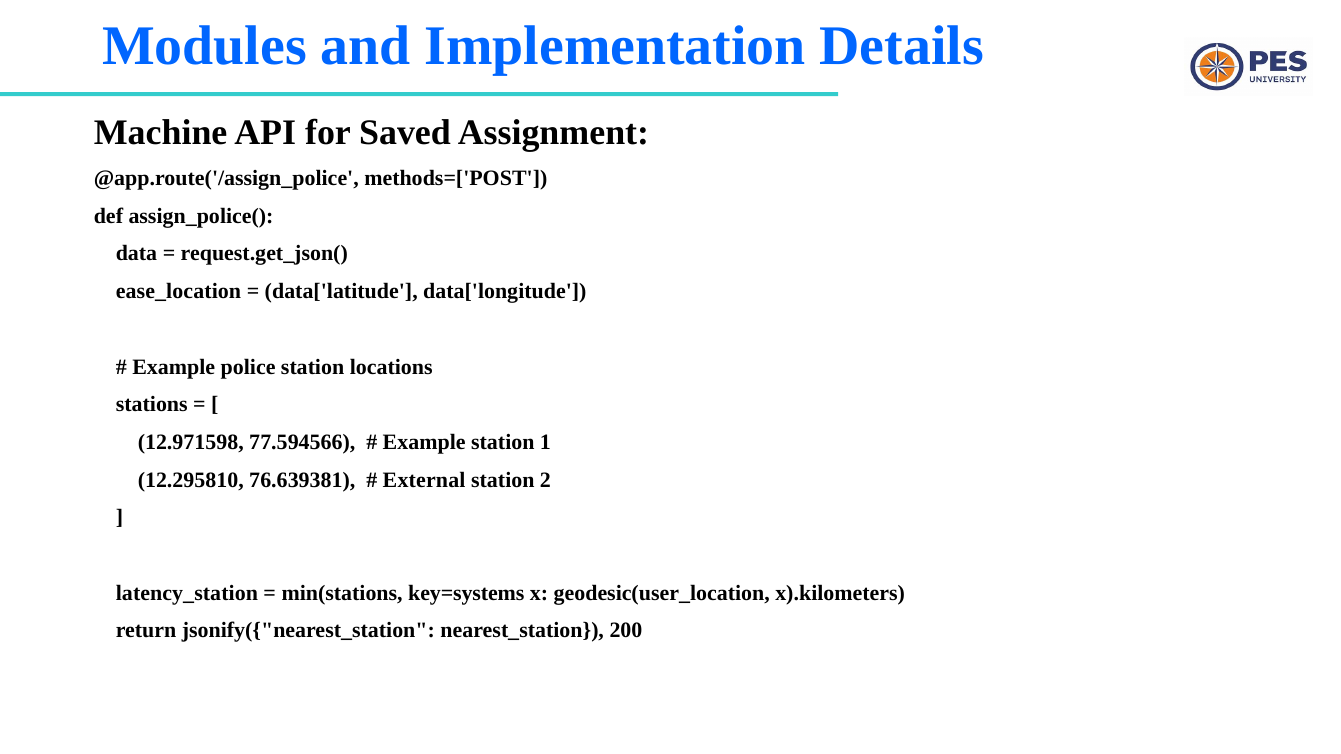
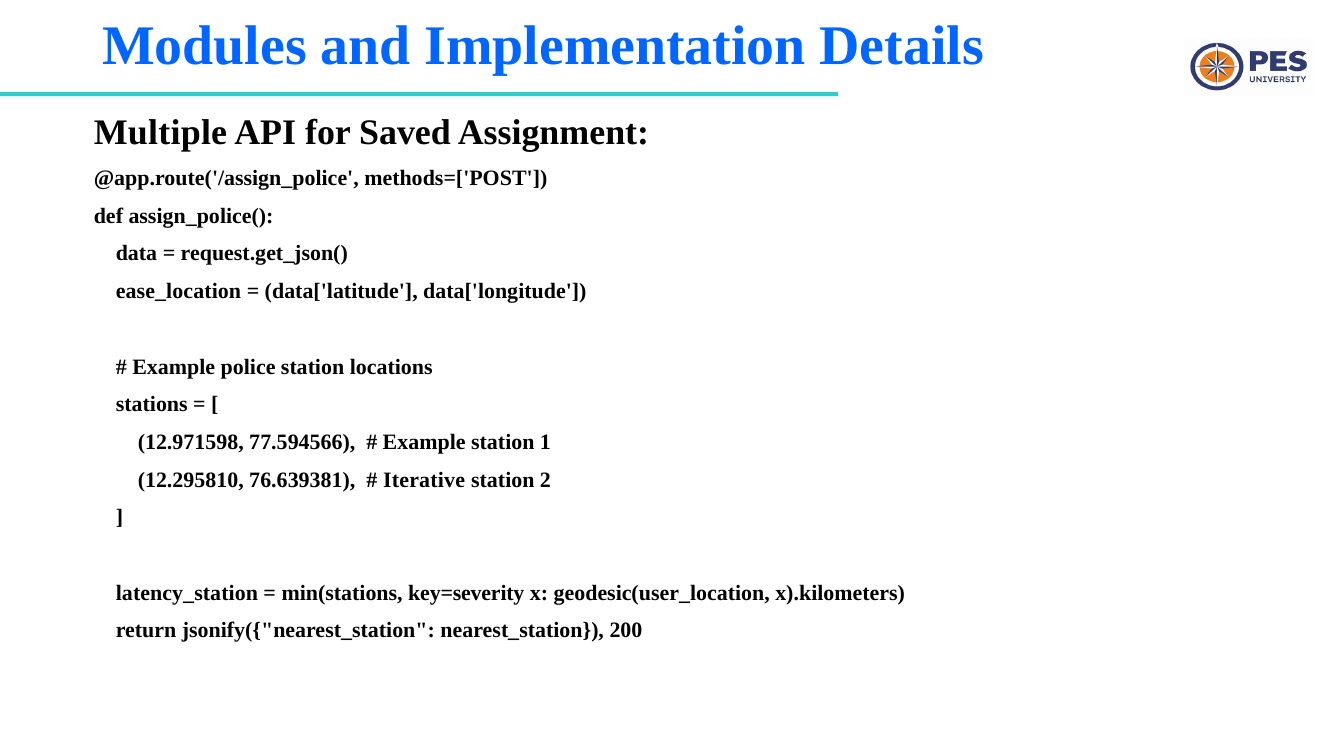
Machine: Machine -> Multiple
External: External -> Iterative
key=systems: key=systems -> key=severity
